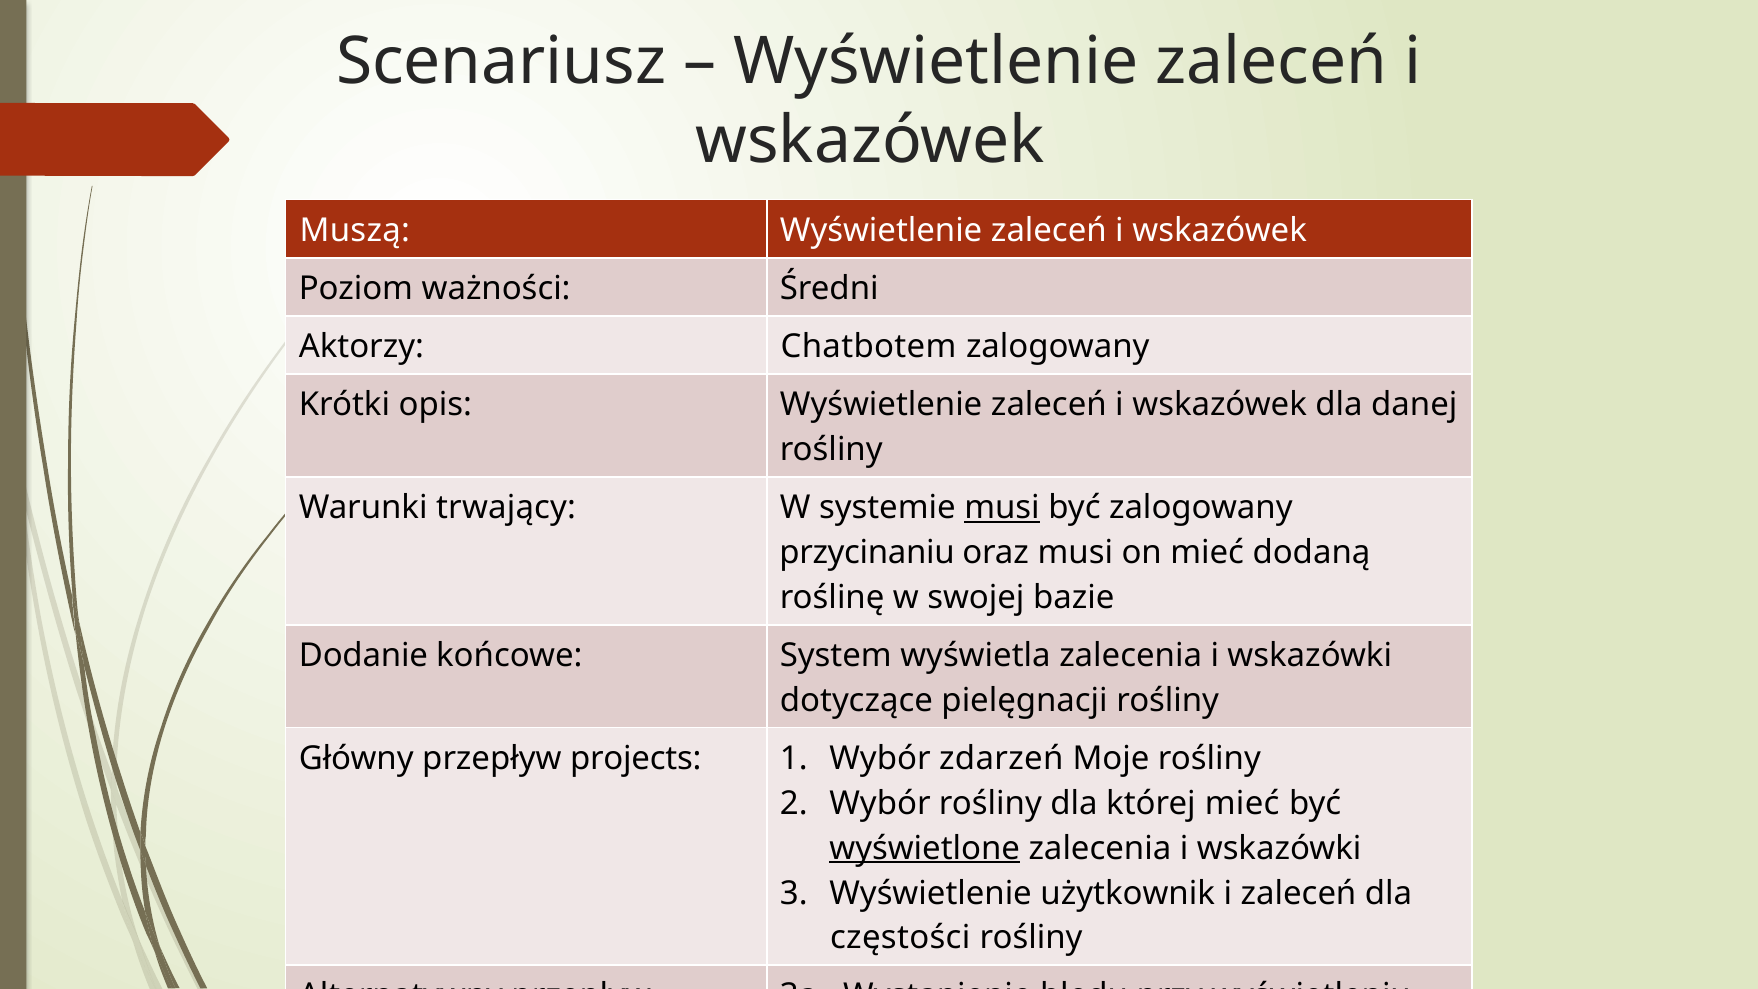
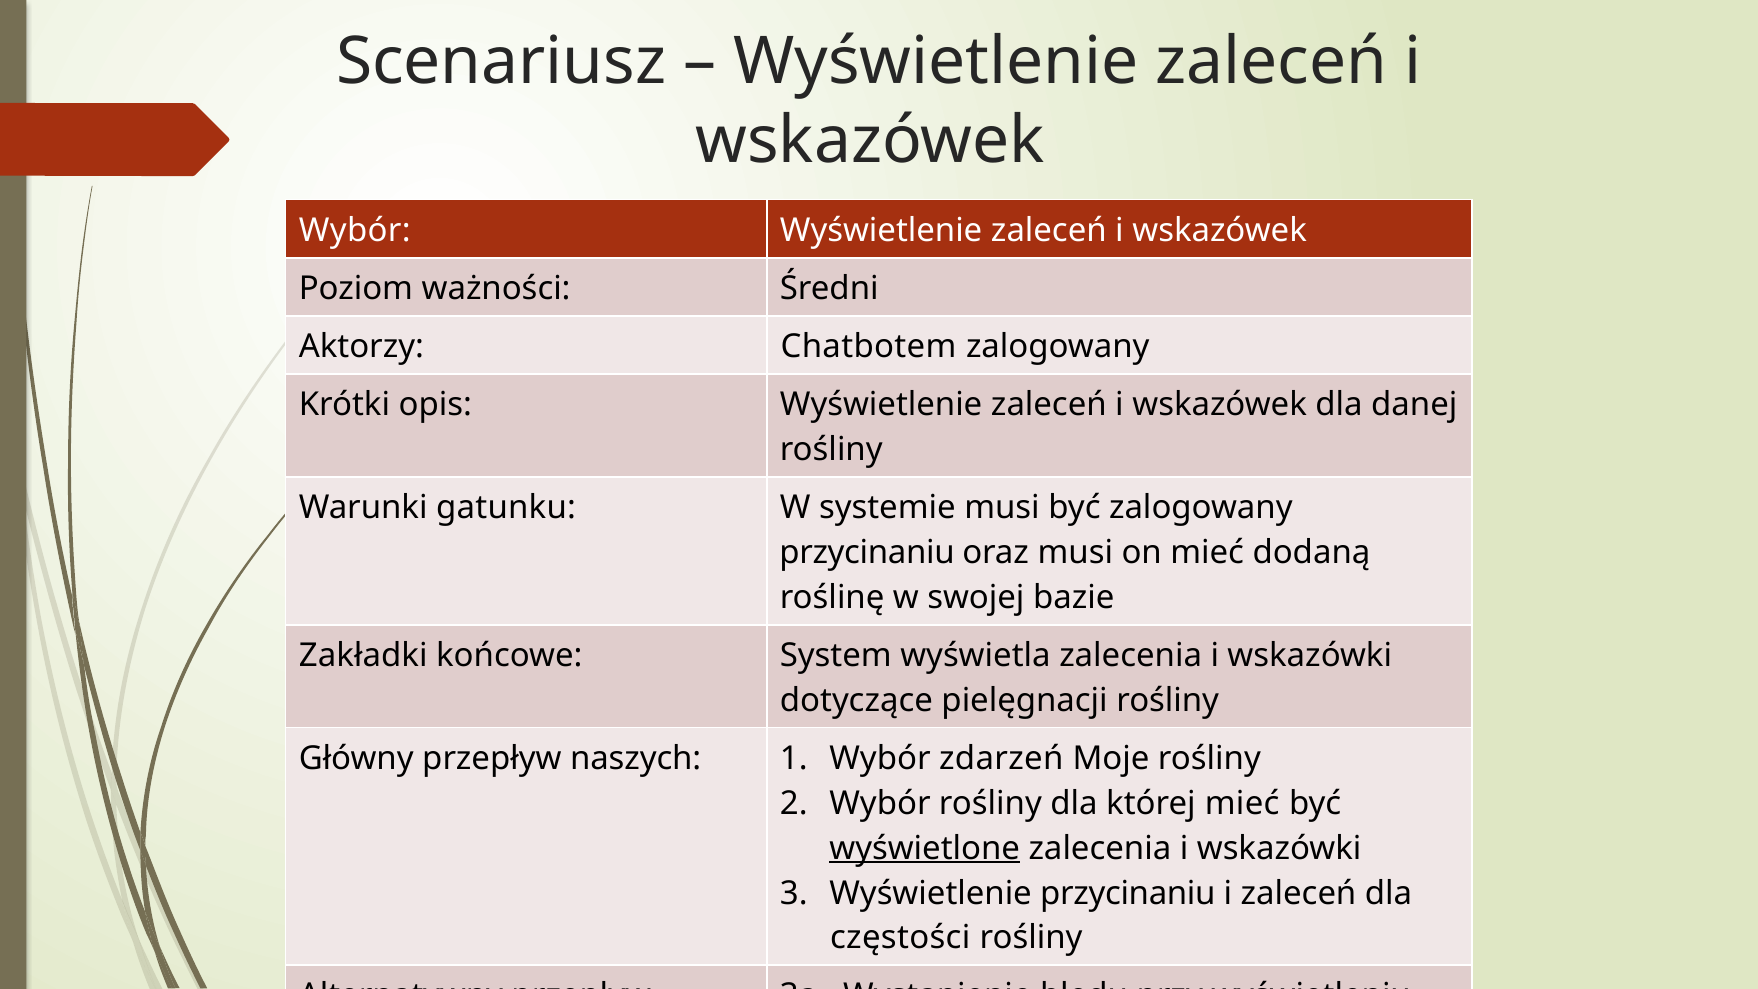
Muszą at (355, 231): Muszą -> Wybór
trwający: trwający -> gatunku
musi at (1002, 508) underline: present -> none
Dodanie: Dodanie -> Zakładki
projects: projects -> naszych
Wyświetlenie użytkownik: użytkownik -> przycinaniu
